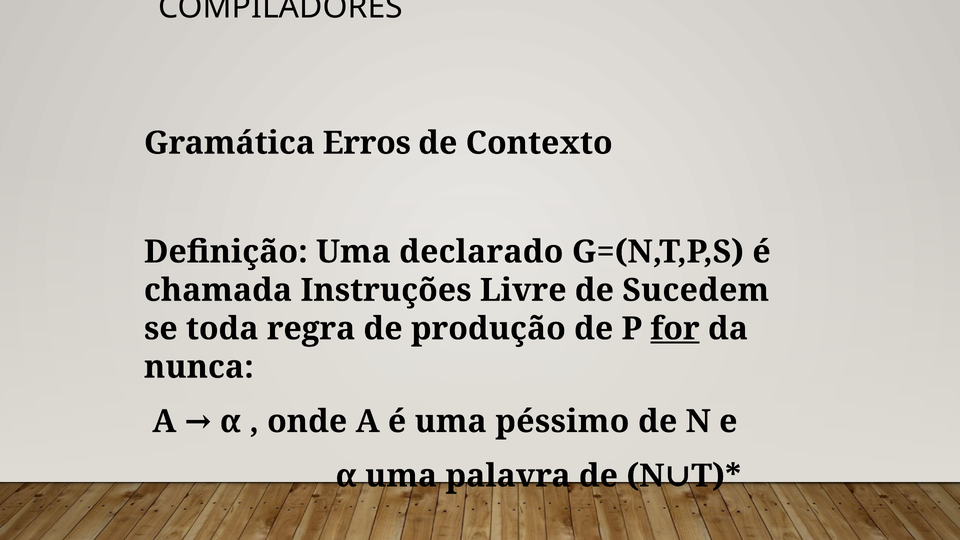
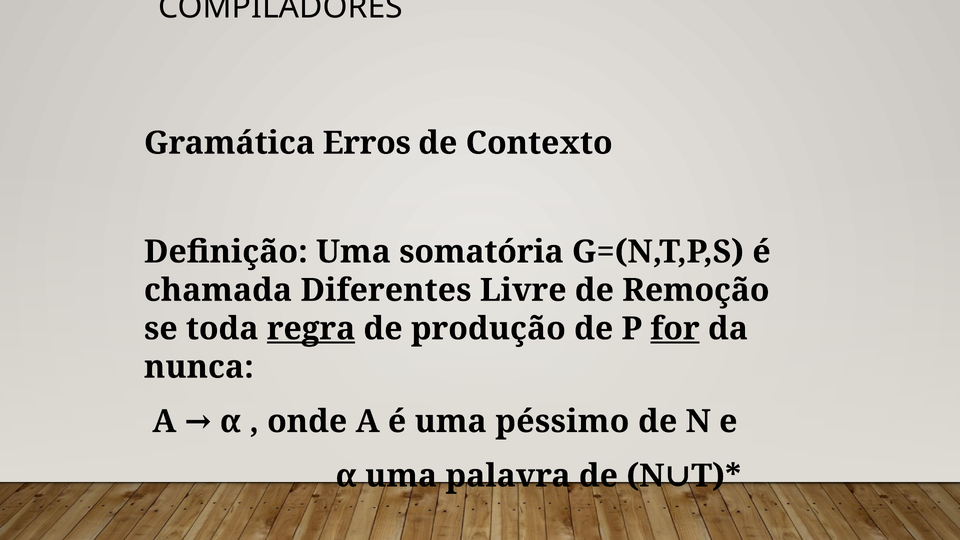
declarado: declarado -> somatória
Instruções: Instruções -> Diferentes
Sucedem: Sucedem -> Remoção
regra underline: none -> present
